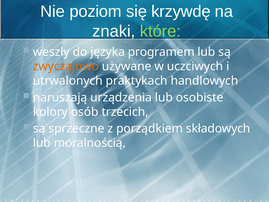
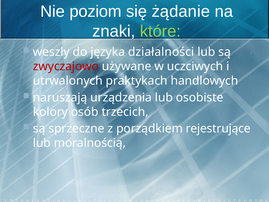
krzywdę: krzywdę -> żądanie
programem: programem -> działalności
zwyczajowo colour: orange -> red
składowych: składowych -> rejestrujące
